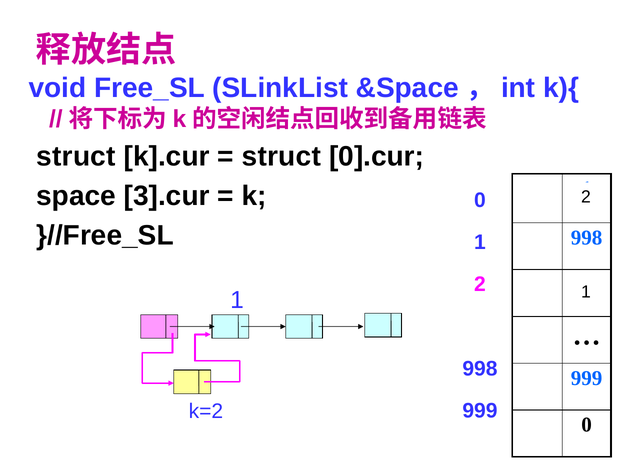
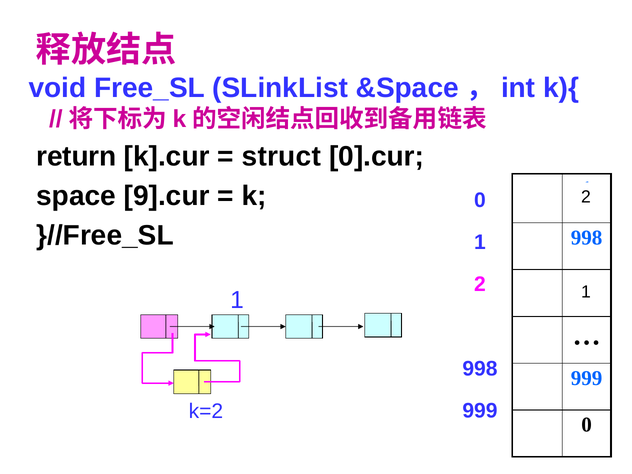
struct at (76, 157): struct -> return
3].cur: 3].cur -> 9].cur
